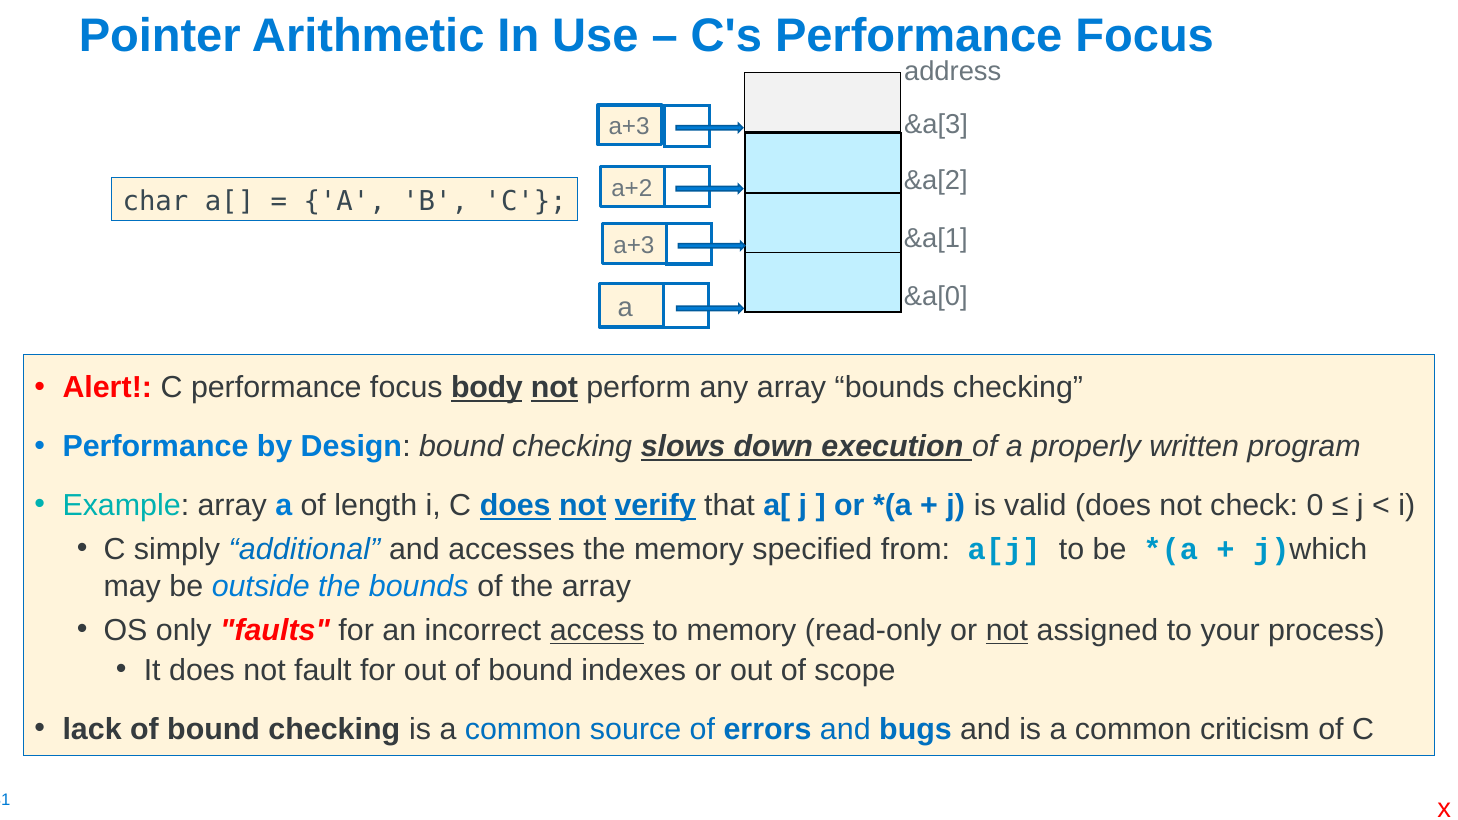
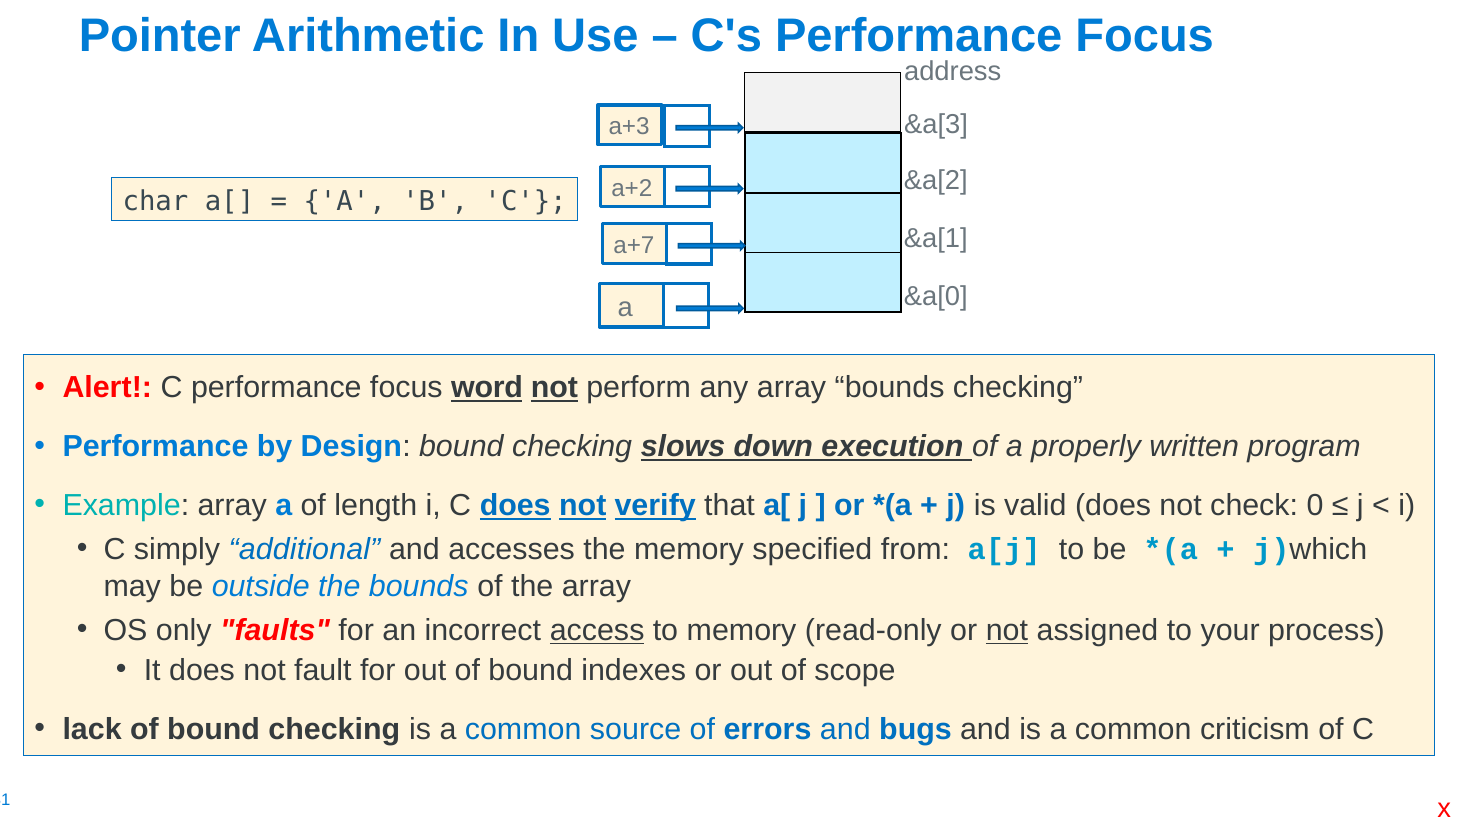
a+3 at (634, 245): a+3 -> a+7
body: body -> word
